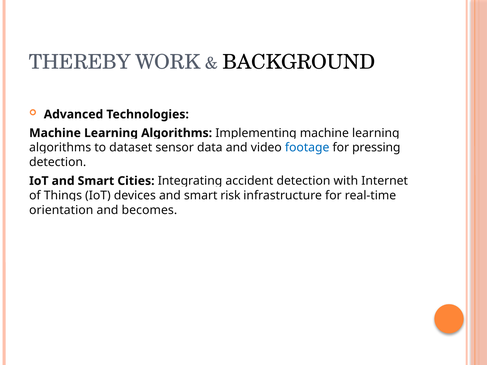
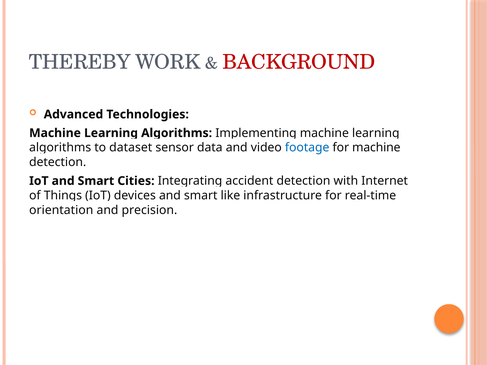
BACKGROUND colour: black -> red
for pressing: pressing -> machine
risk: risk -> like
becomes: becomes -> precision
